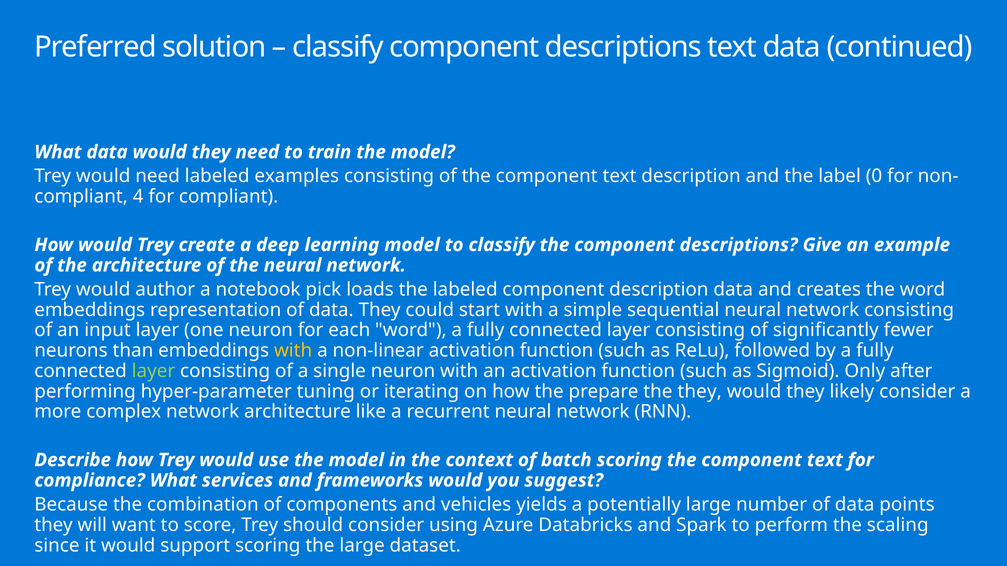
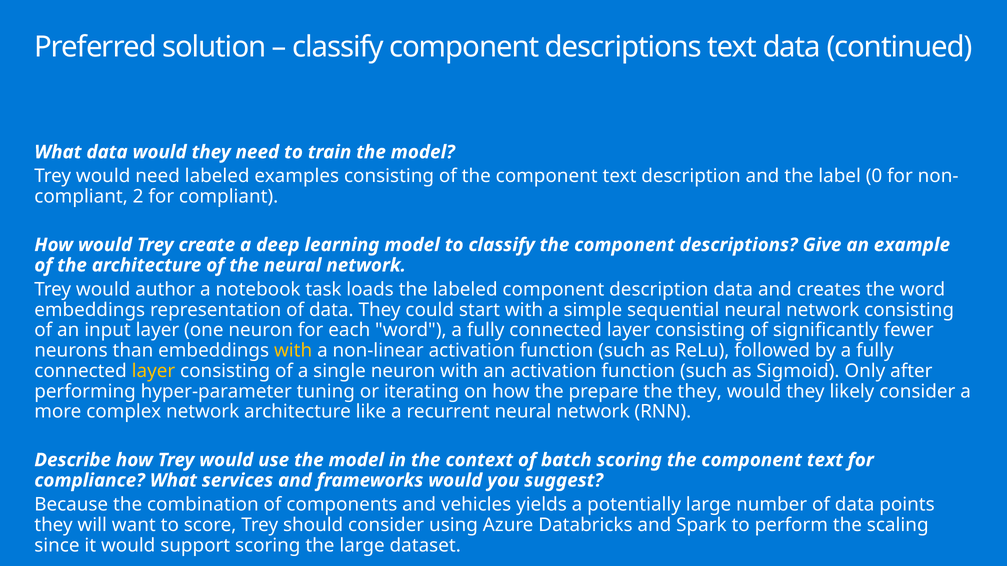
4: 4 -> 2
pick: pick -> task
layer at (153, 371) colour: light green -> yellow
